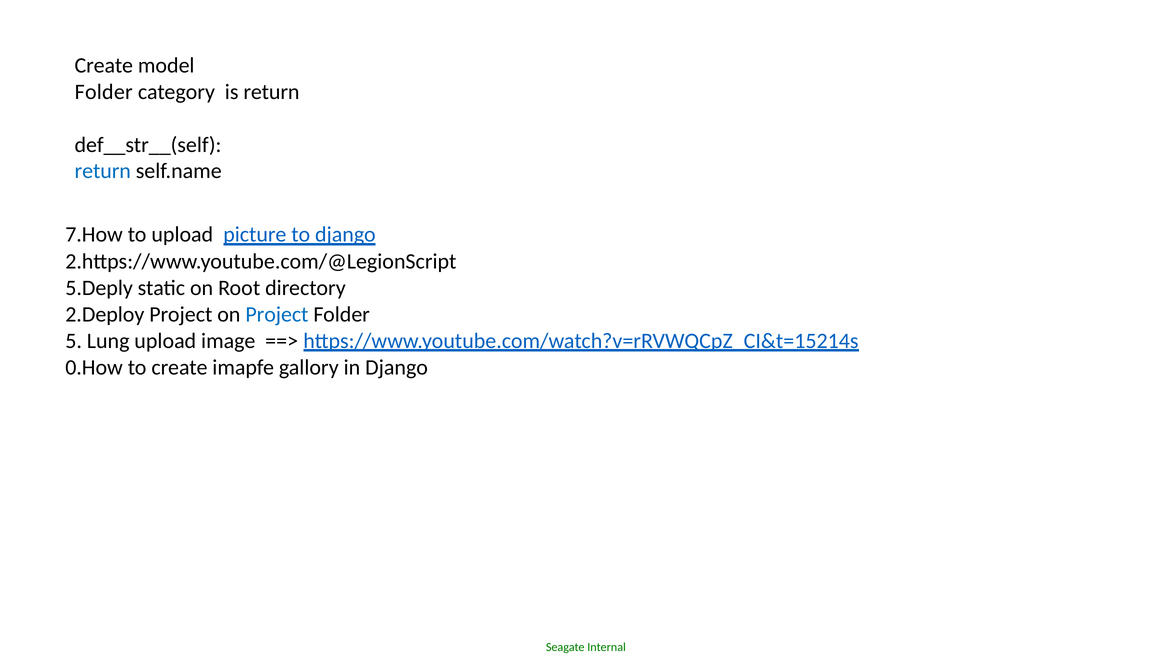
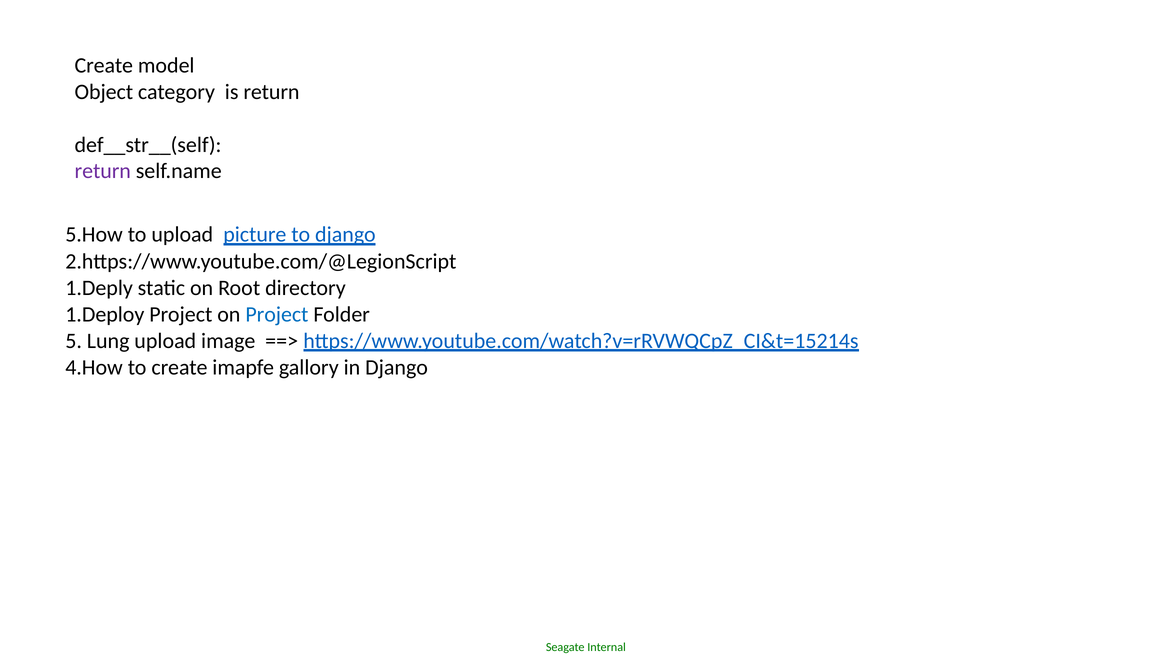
Folder at (104, 92): Folder -> Object
return at (103, 171) colour: blue -> purple
7.How: 7.How -> 5.How
5.Deply: 5.Deply -> 1.Deply
2.Deploy: 2.Deploy -> 1.Deploy
0.How: 0.How -> 4.How
